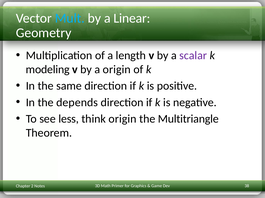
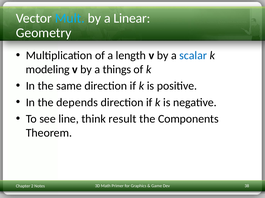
scalar colour: purple -> blue
a origin: origin -> things
less: less -> line
think origin: origin -> result
Multitriangle: Multitriangle -> Components
